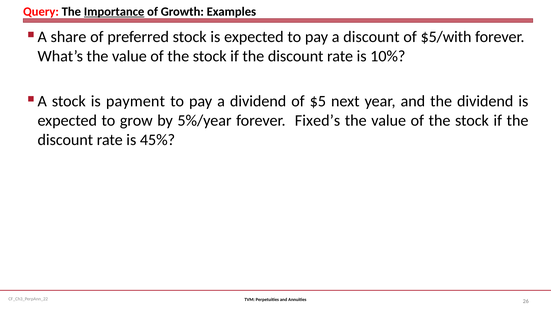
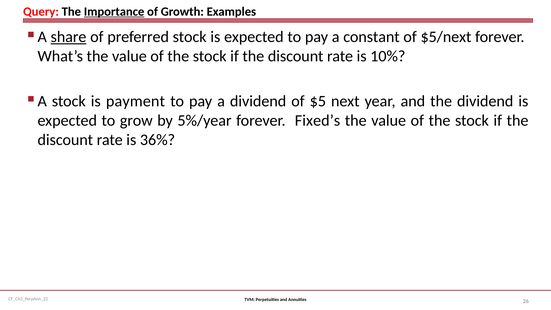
share underline: none -> present
a discount: discount -> constant
$5/with: $5/with -> $5/next
45%: 45% -> 36%
